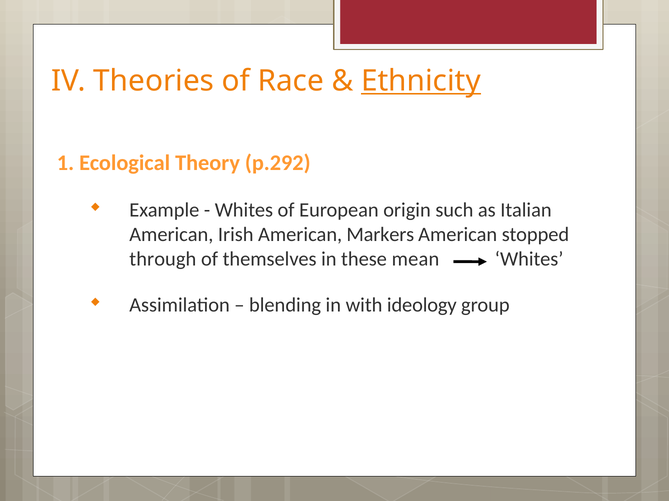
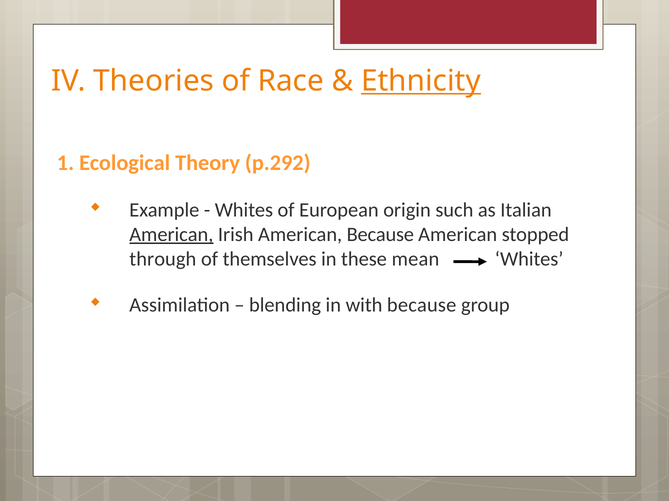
American at (171, 235) underline: none -> present
American Markers: Markers -> Because
with ideology: ideology -> because
